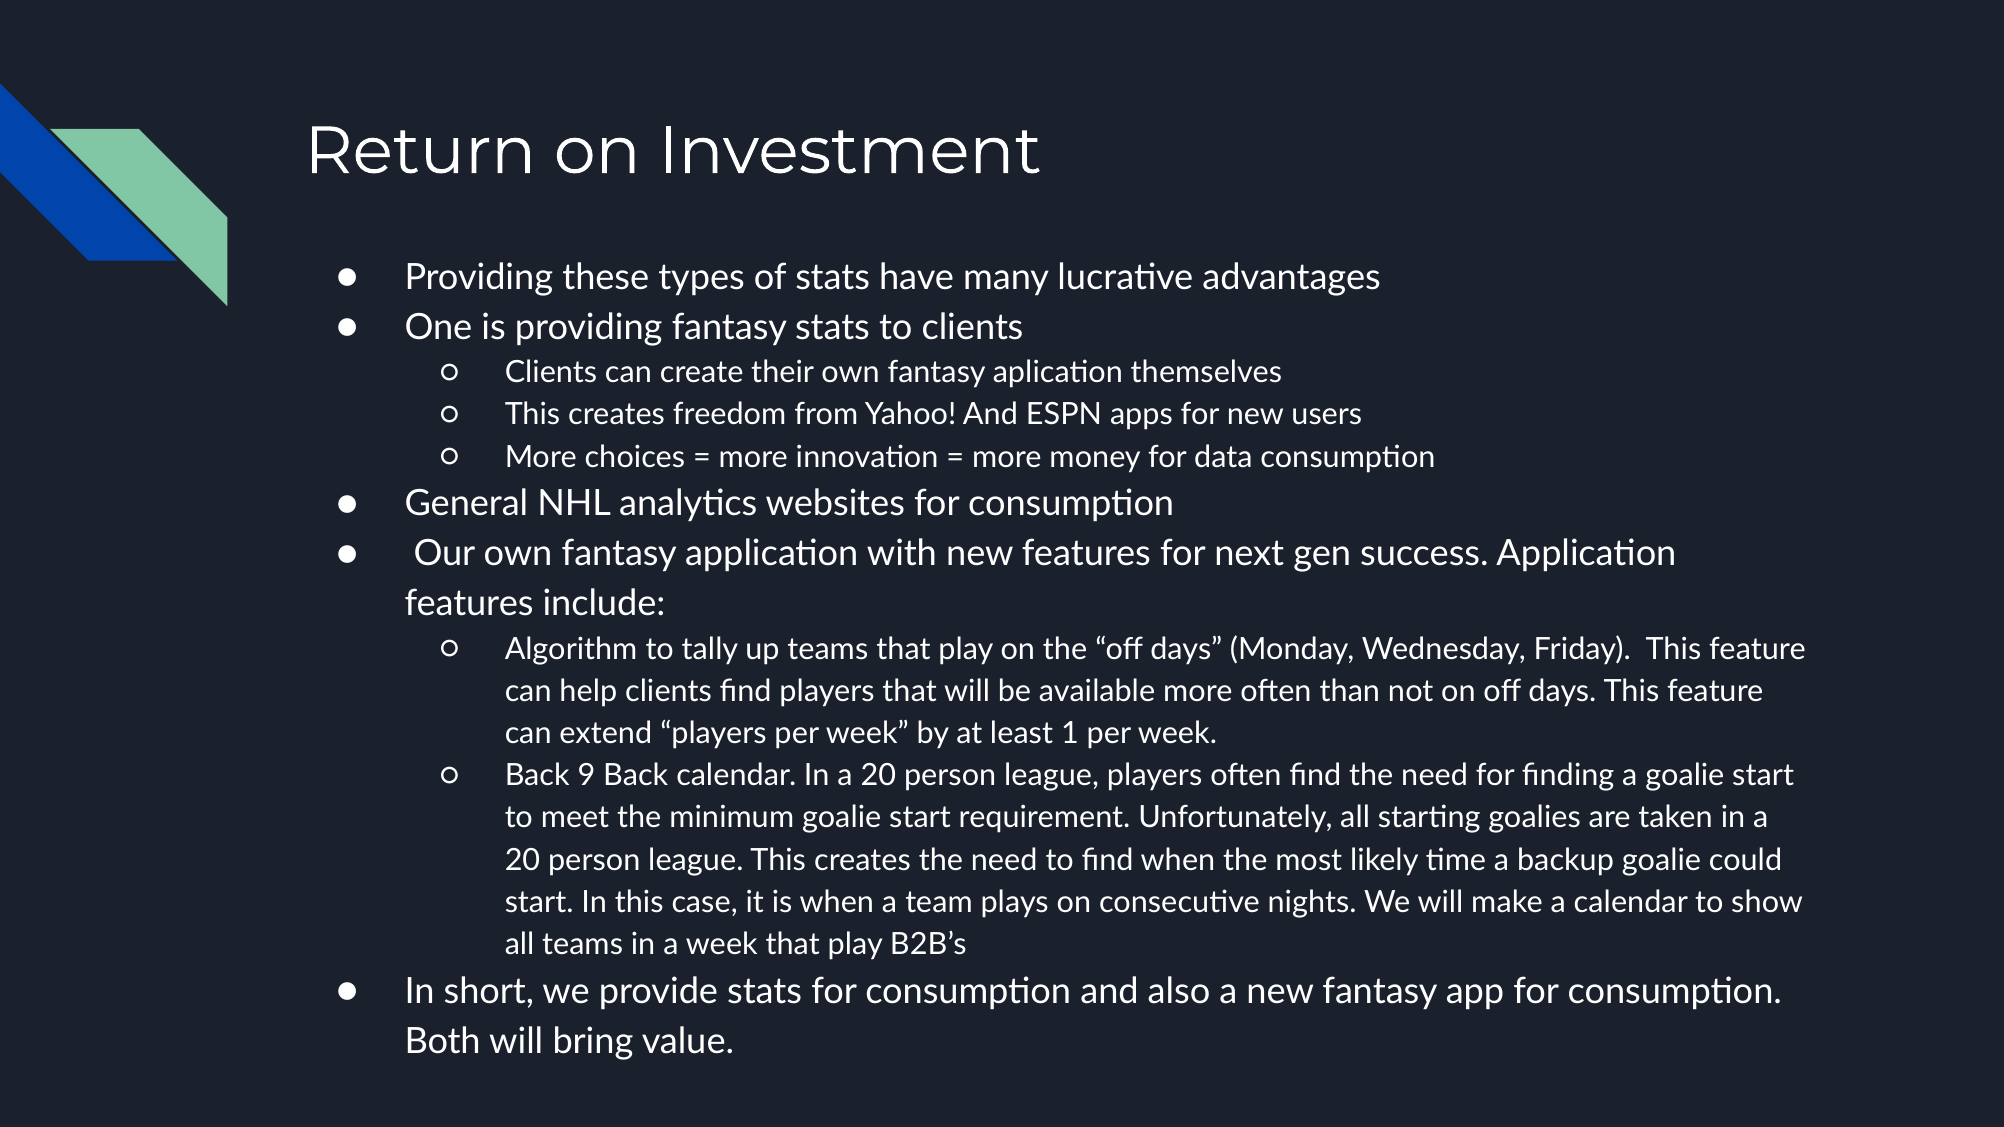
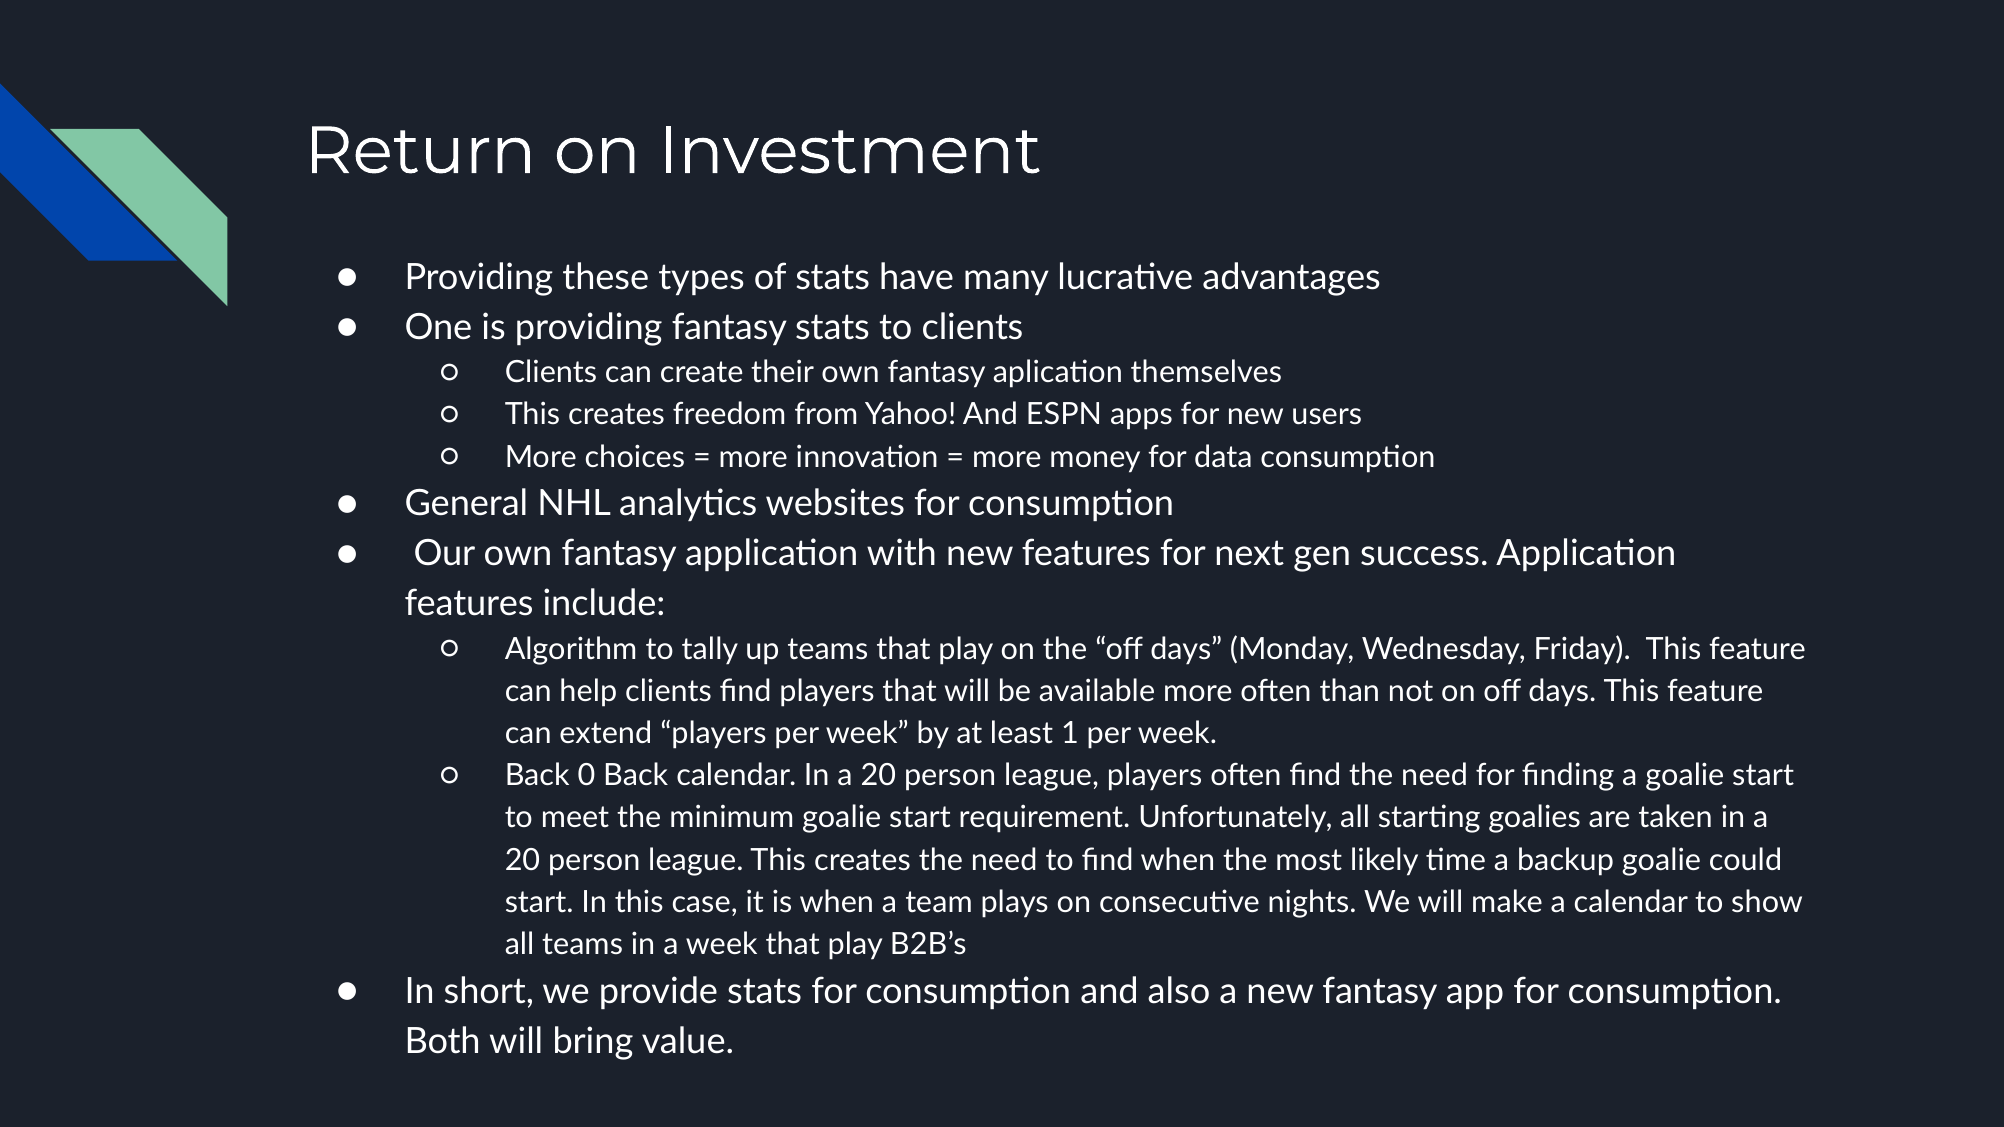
9: 9 -> 0
